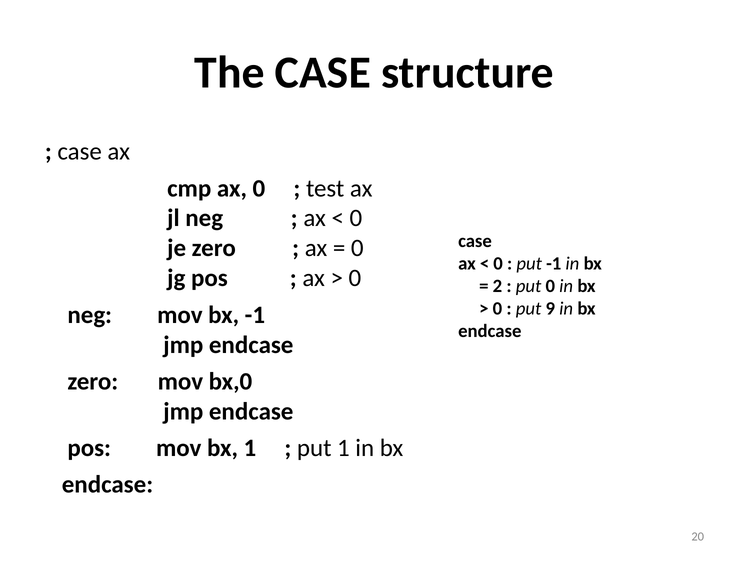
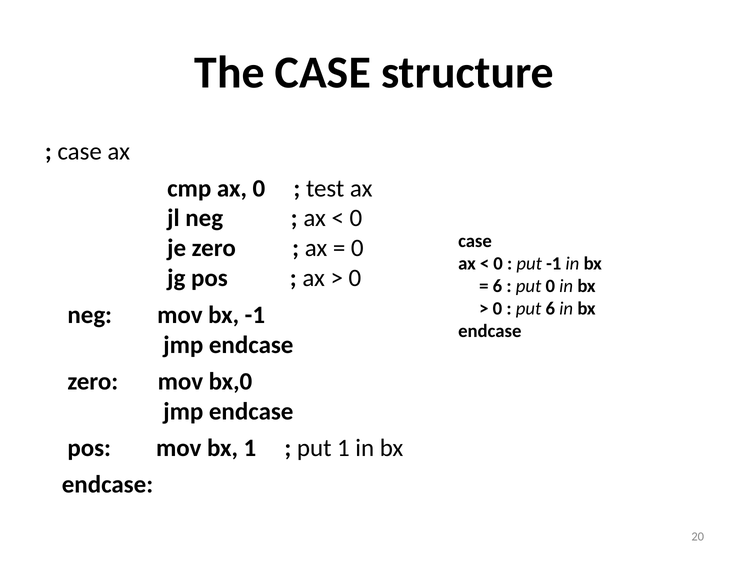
2 at (497, 286): 2 -> 6
put 9: 9 -> 6
